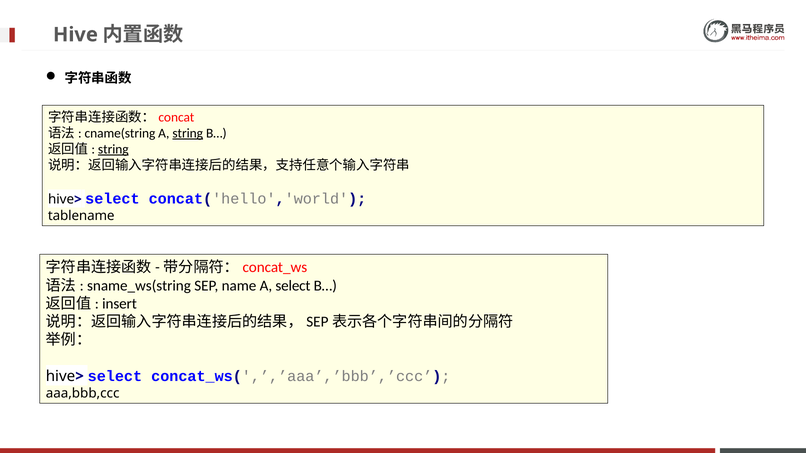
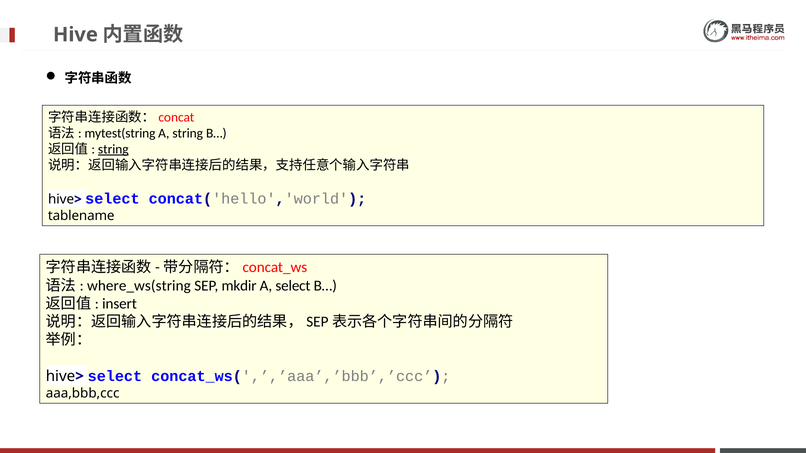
cname(string: cname(string -> mytest(string
string at (188, 133) underline: present -> none
sname_ws(string: sname_ws(string -> where_ws(string
name: name -> mkdir
